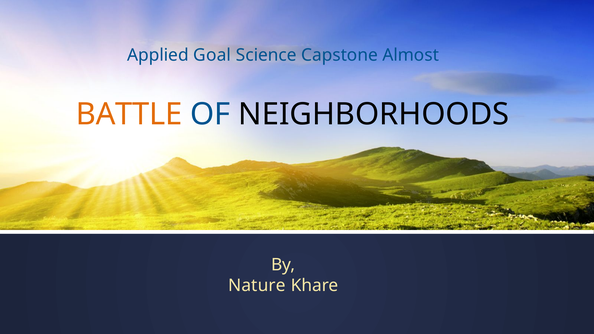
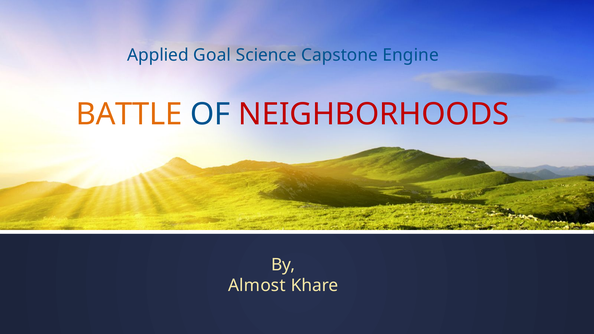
Almost: Almost -> Engine
NEIGHBORHOODS colour: black -> red
Nature: Nature -> Almost
